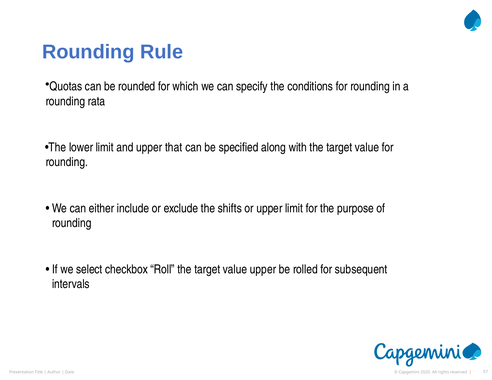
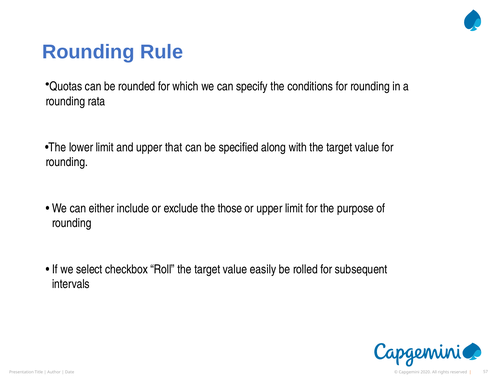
shifts: shifts -> those
value upper: upper -> easily
